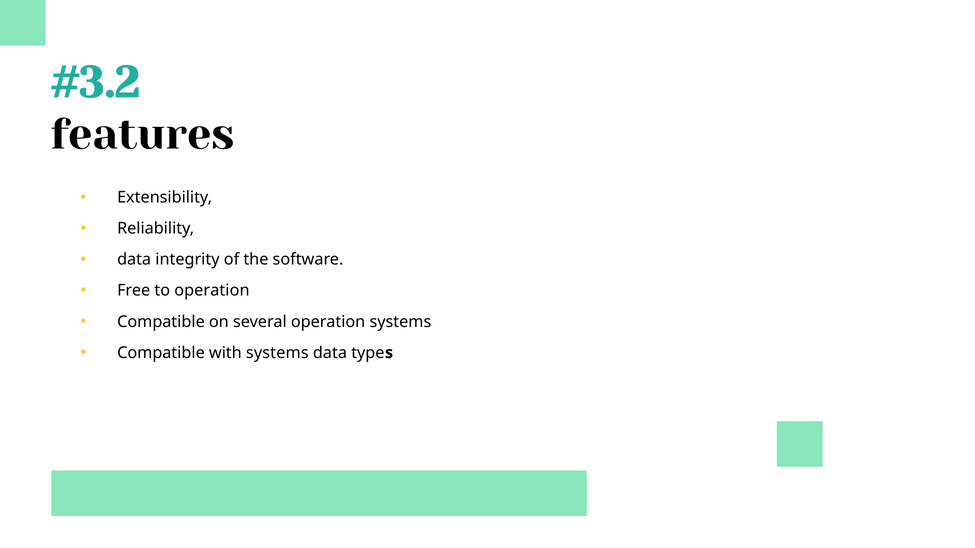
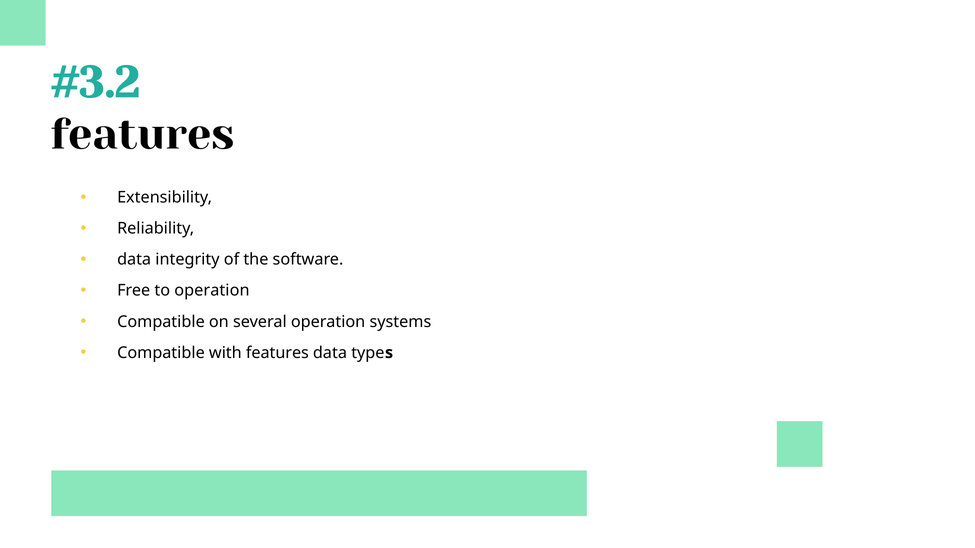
with systems: systems -> features
